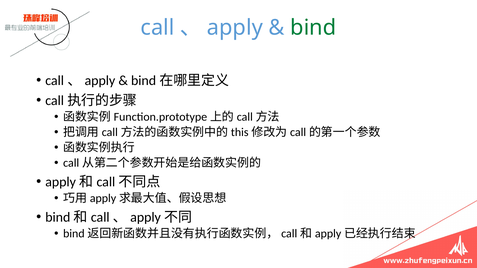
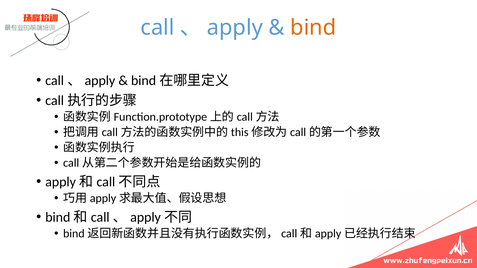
bind colour: green -> orange
